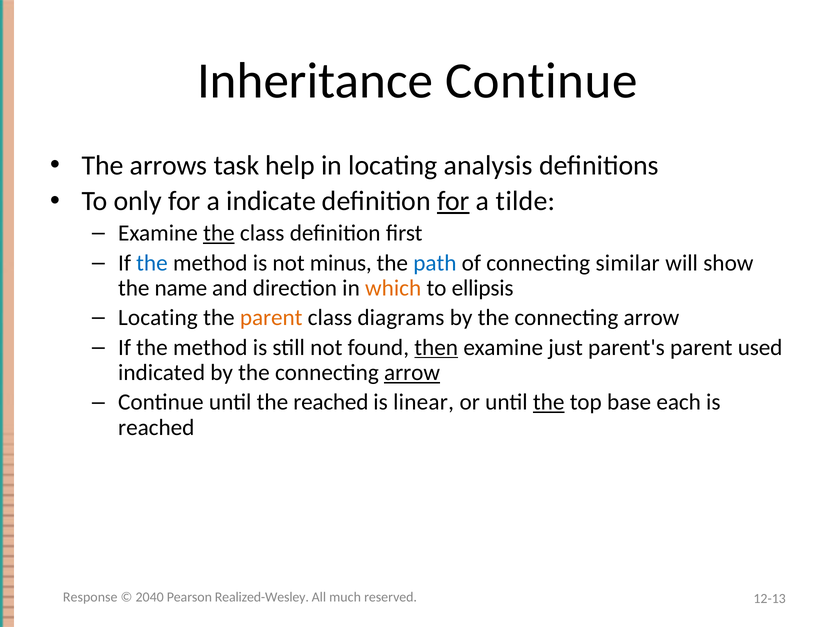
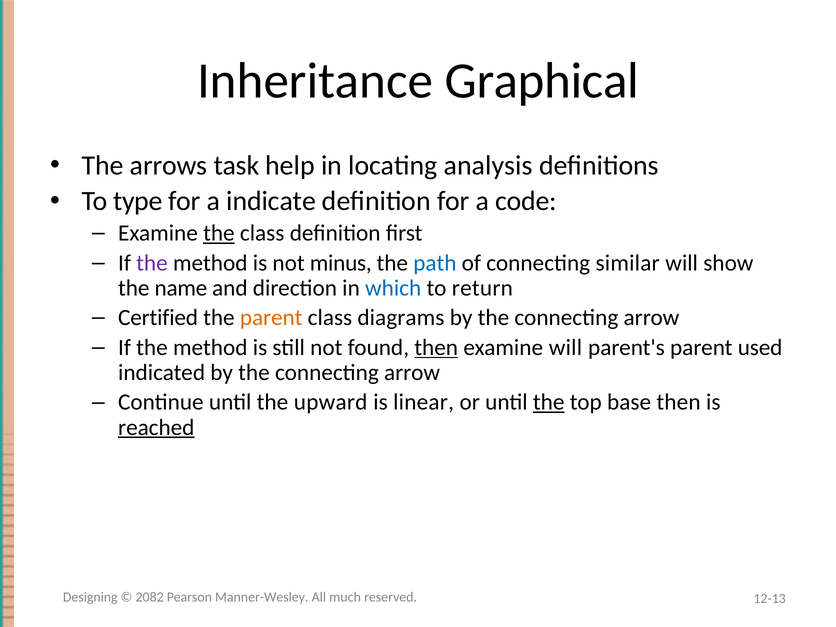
Inheritance Continue: Continue -> Graphical
only: only -> type
for at (453, 201) underline: present -> none
tilde: tilde -> code
the at (152, 263) colour: blue -> purple
which colour: orange -> blue
ellipsis: ellipsis -> return
Locating at (158, 318): Locating -> Certified
examine just: just -> will
arrow at (412, 373) underline: present -> none
the reached: reached -> upward
base each: each -> then
reached at (156, 427) underline: none -> present
Response: Response -> Designing
2040: 2040 -> 2082
Realized-Wesley: Realized-Wesley -> Manner-Wesley
